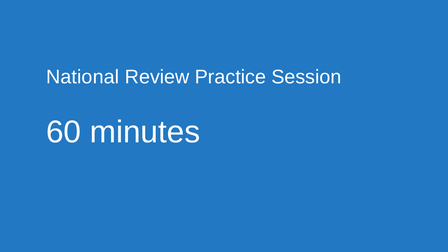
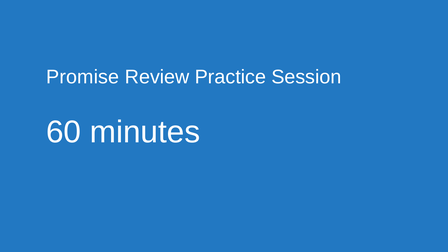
National: National -> Promise
